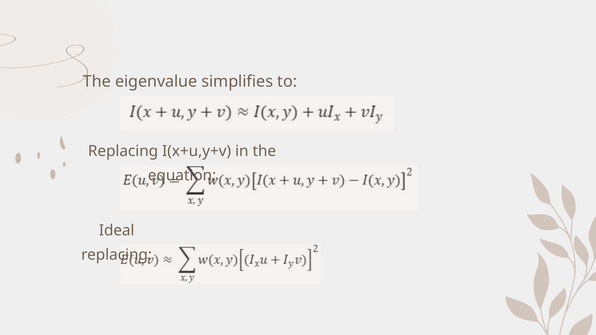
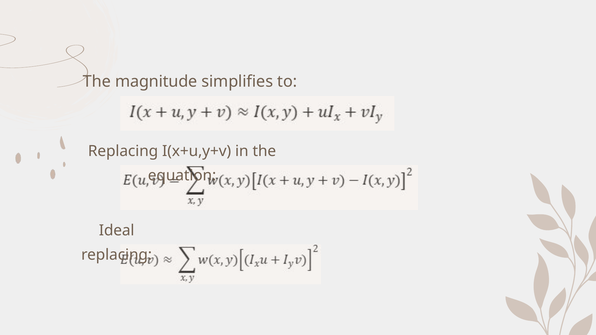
eigenvalue: eigenvalue -> magnitude
